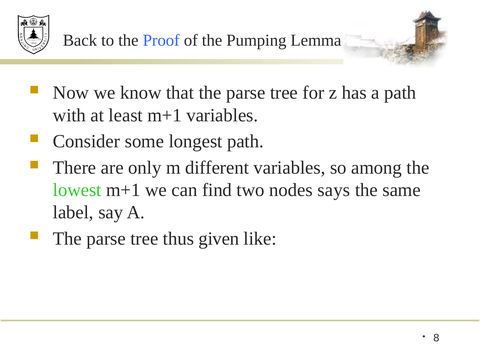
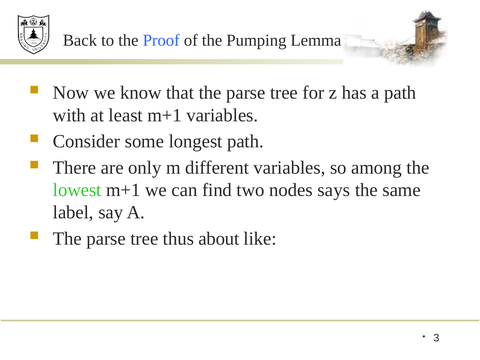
given: given -> about
8: 8 -> 3
